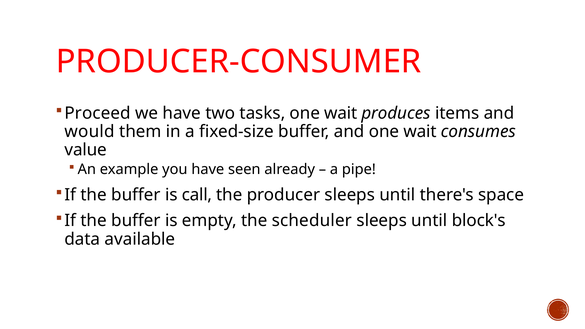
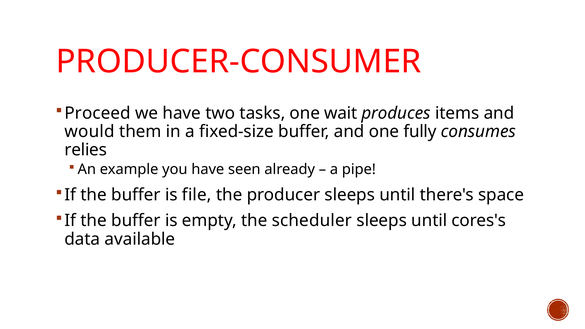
and one wait: wait -> fully
value: value -> relies
call: call -> file
block's: block's -> cores's
